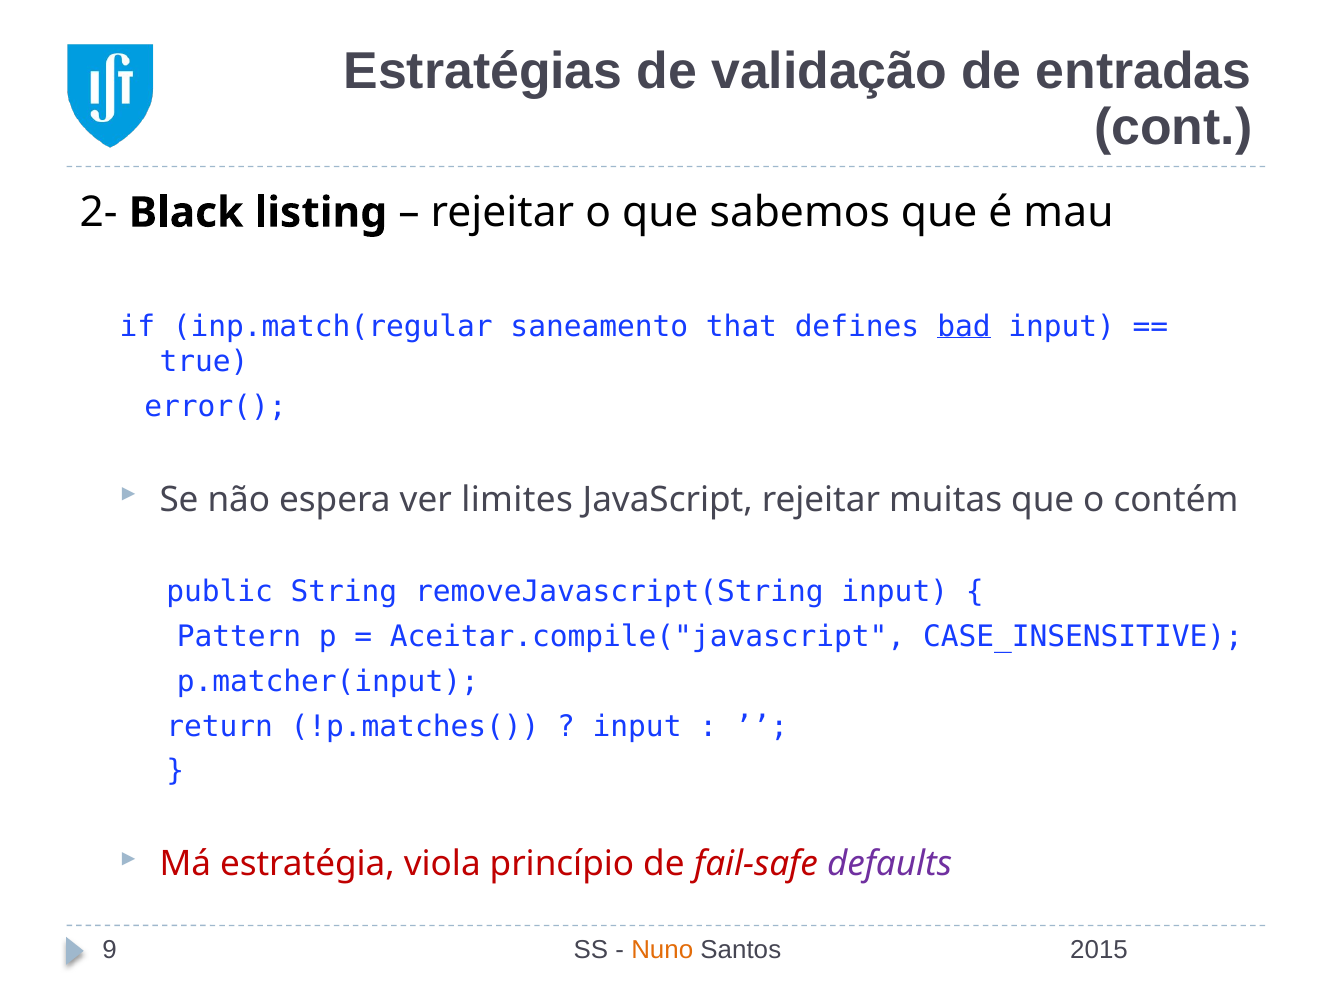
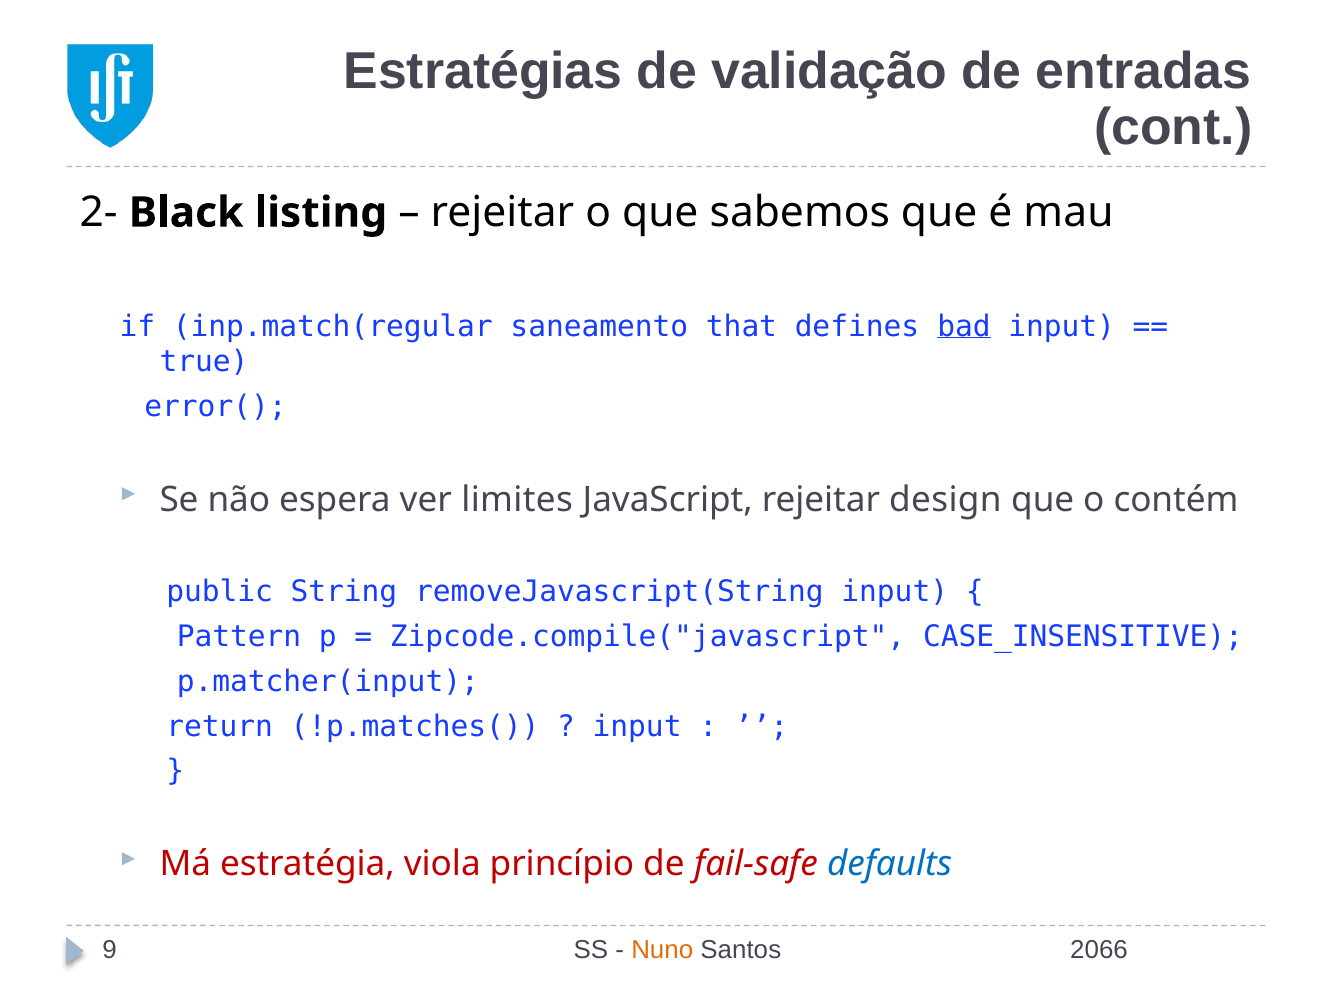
muitas: muitas -> design
Aceitar.compile("javascript: Aceitar.compile("javascript -> Zipcode.compile("javascript
defaults colour: purple -> blue
2015: 2015 -> 2066
